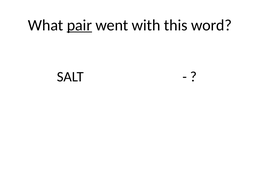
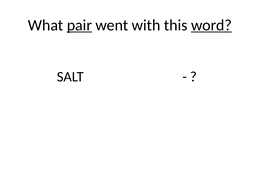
word underline: none -> present
